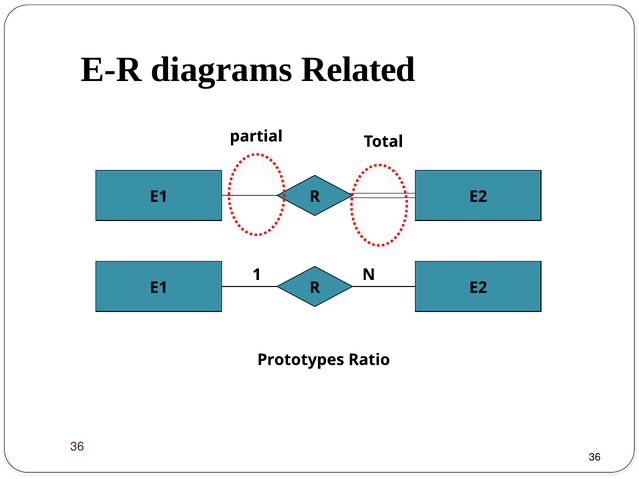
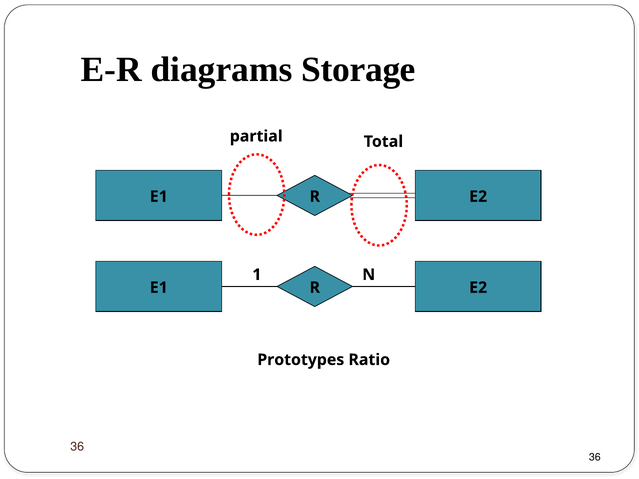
Related: Related -> Storage
